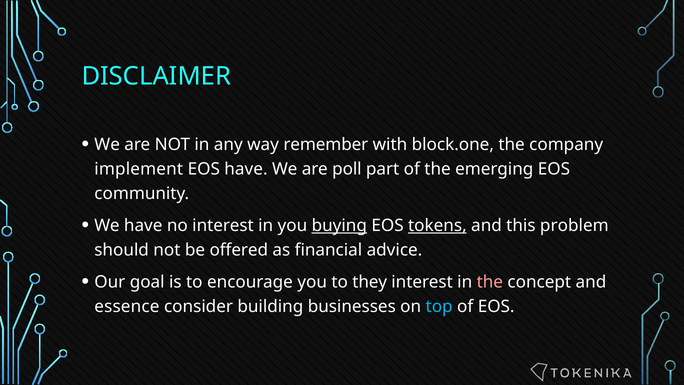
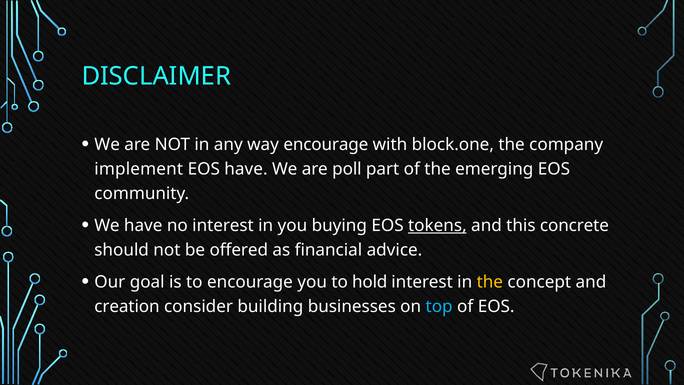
way remember: remember -> encourage
buying underline: present -> none
problem: problem -> concrete
they: they -> hold
the at (490, 282) colour: pink -> yellow
essence: essence -> creation
